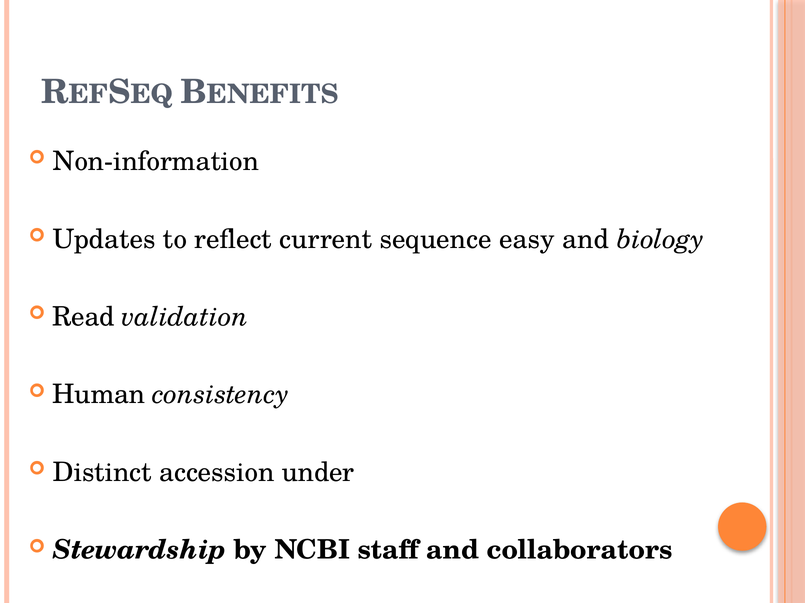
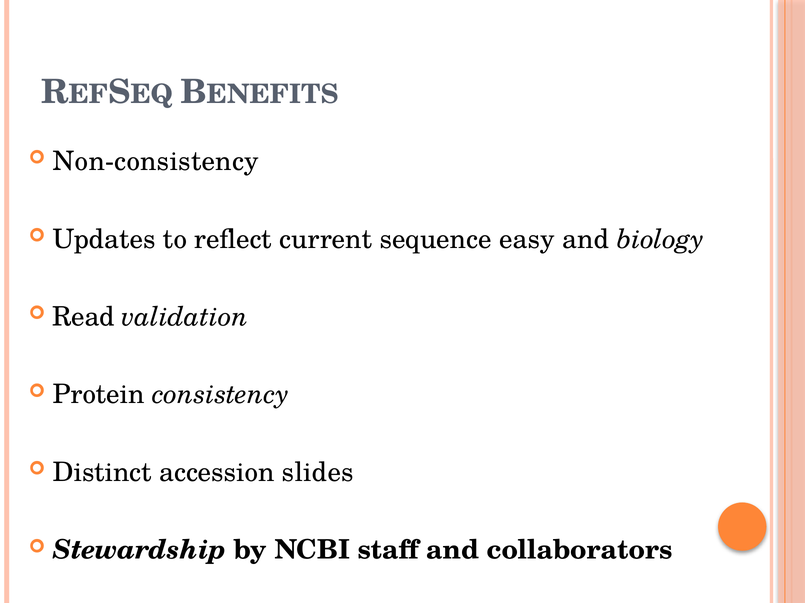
Non-information: Non-information -> Non-consistency
Human: Human -> Protein
under: under -> slides
